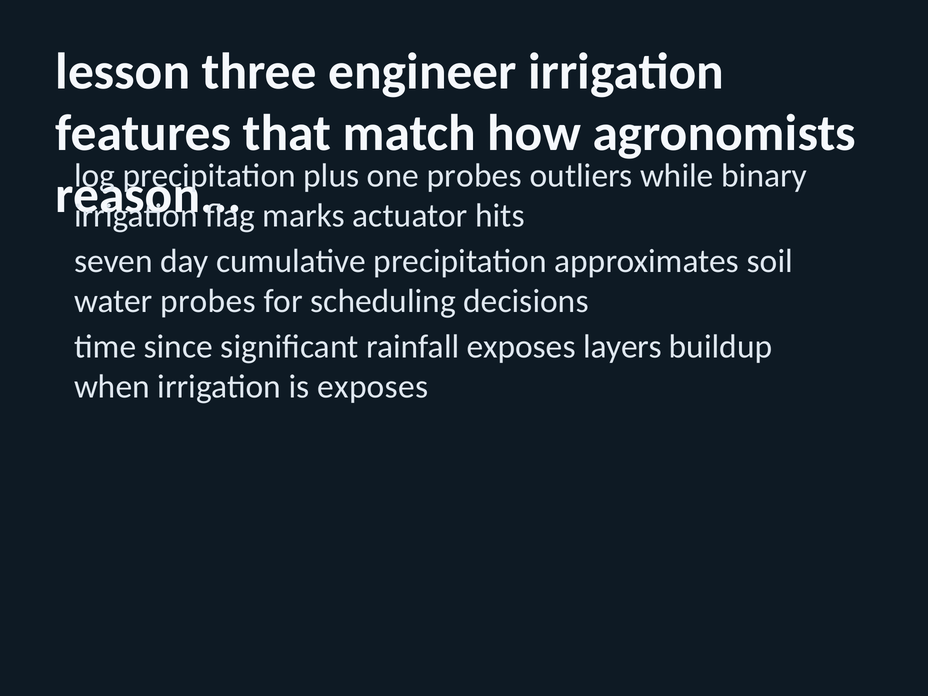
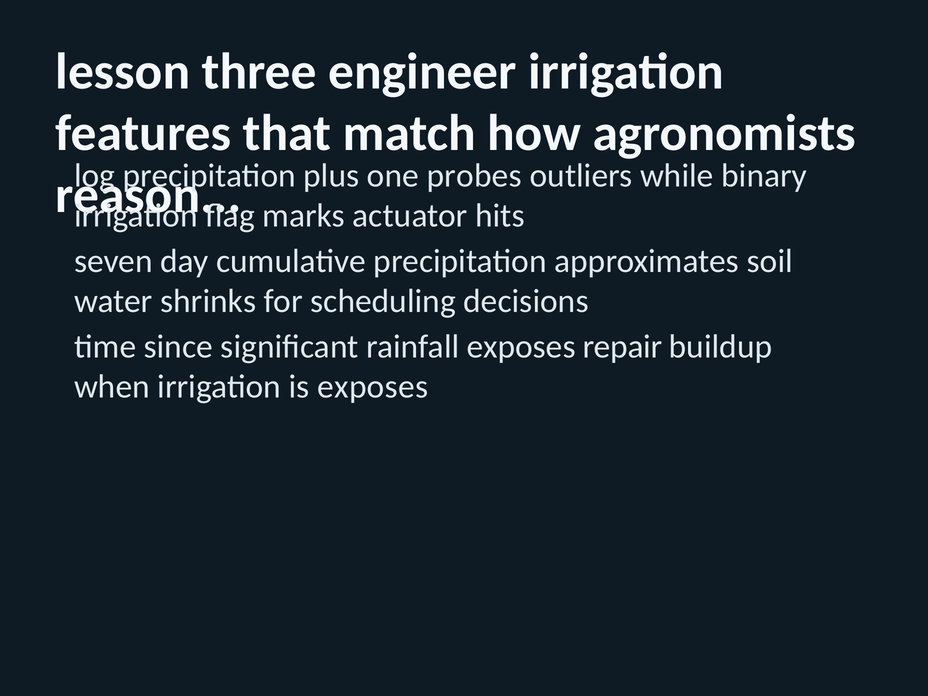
water probes: probes -> shrinks
layers: layers -> repair
